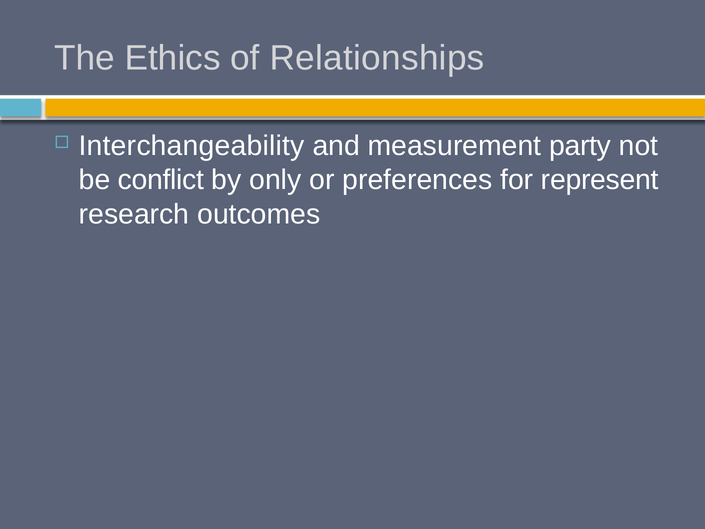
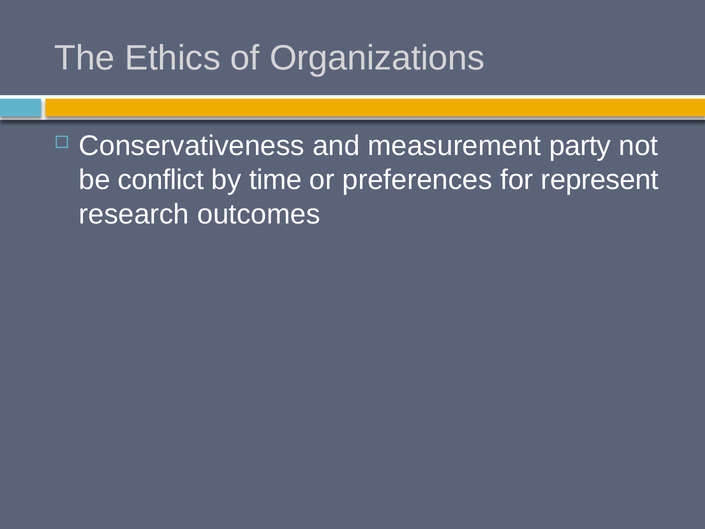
Relationships: Relationships -> Organizations
Interchangeability: Interchangeability -> Conservativeness
only: only -> time
